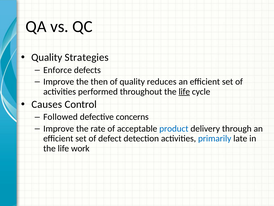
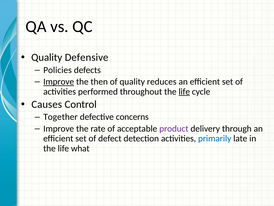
Strategies: Strategies -> Defensive
Enforce: Enforce -> Policies
Improve at (59, 82) underline: none -> present
Followed: Followed -> Together
product colour: blue -> purple
work: work -> what
